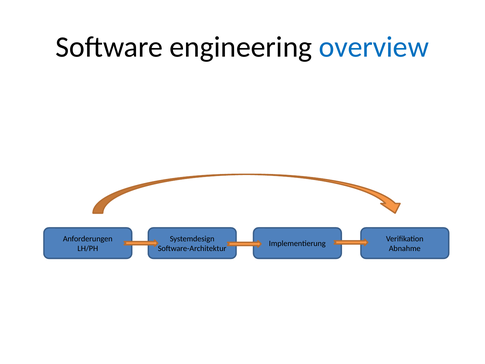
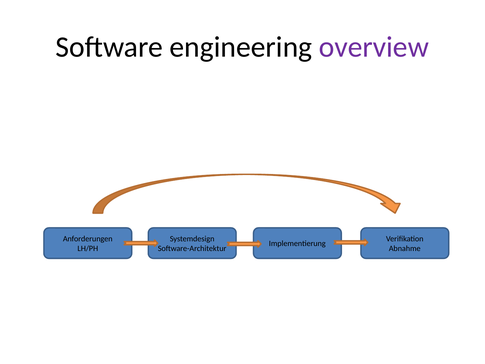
overview colour: blue -> purple
